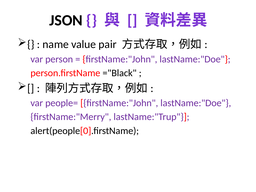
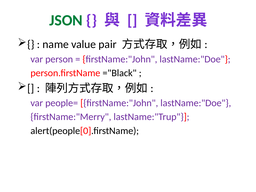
JSON colour: black -> green
